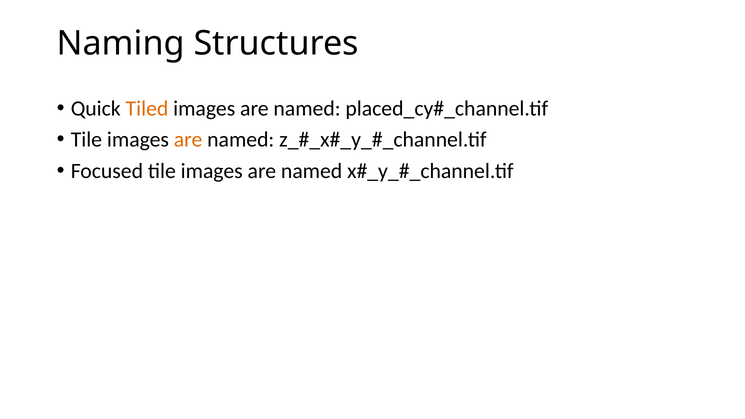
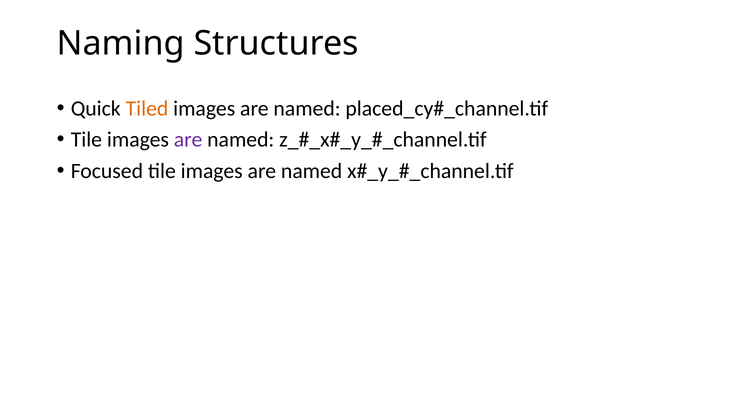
are at (188, 140) colour: orange -> purple
